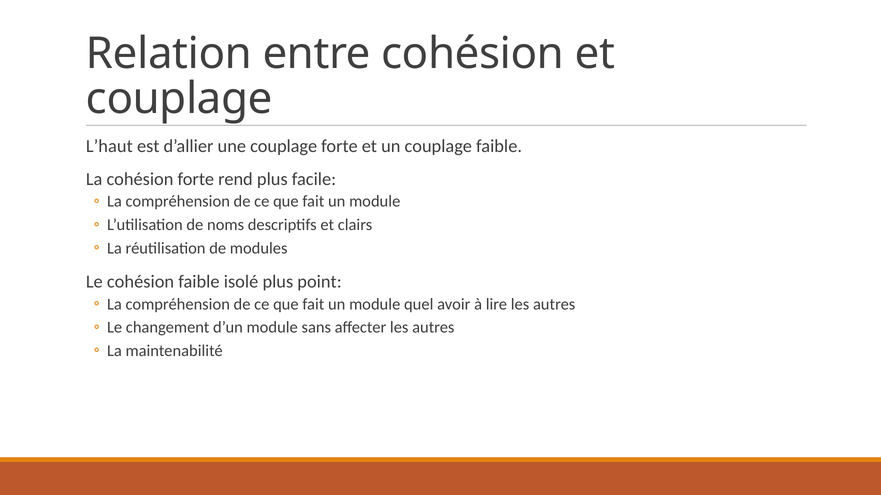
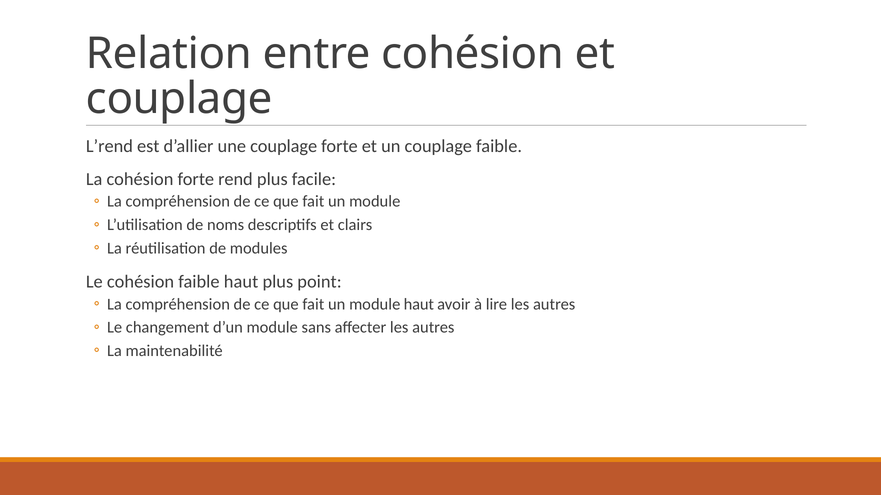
L’haut: L’haut -> L’rend
faible isolé: isolé -> haut
module quel: quel -> haut
